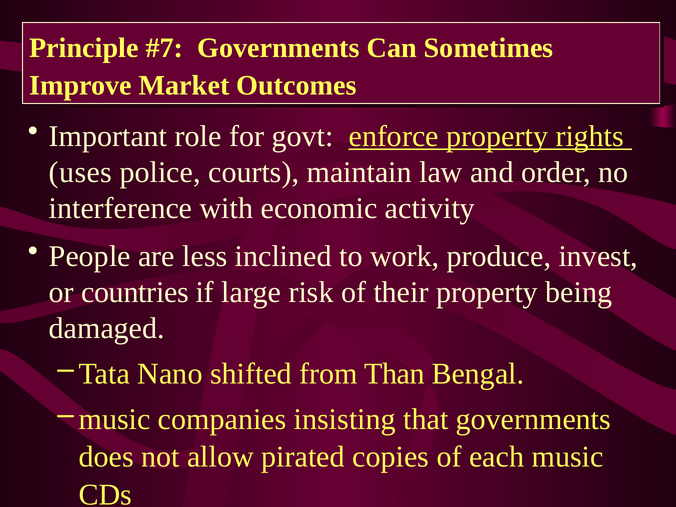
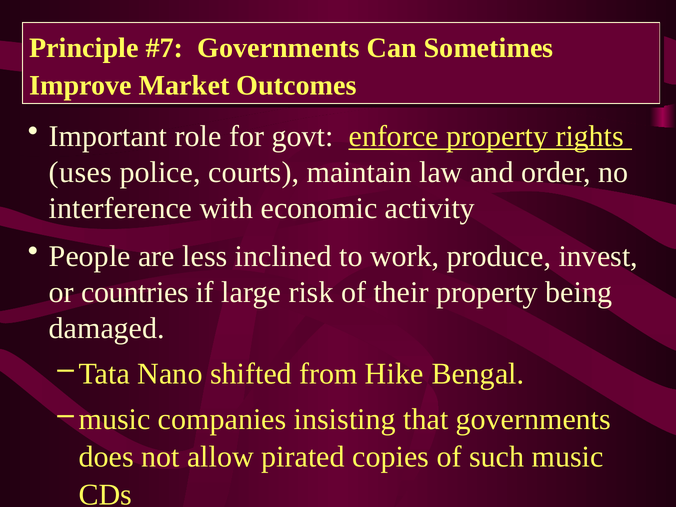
Than: Than -> Hike
each: each -> such
